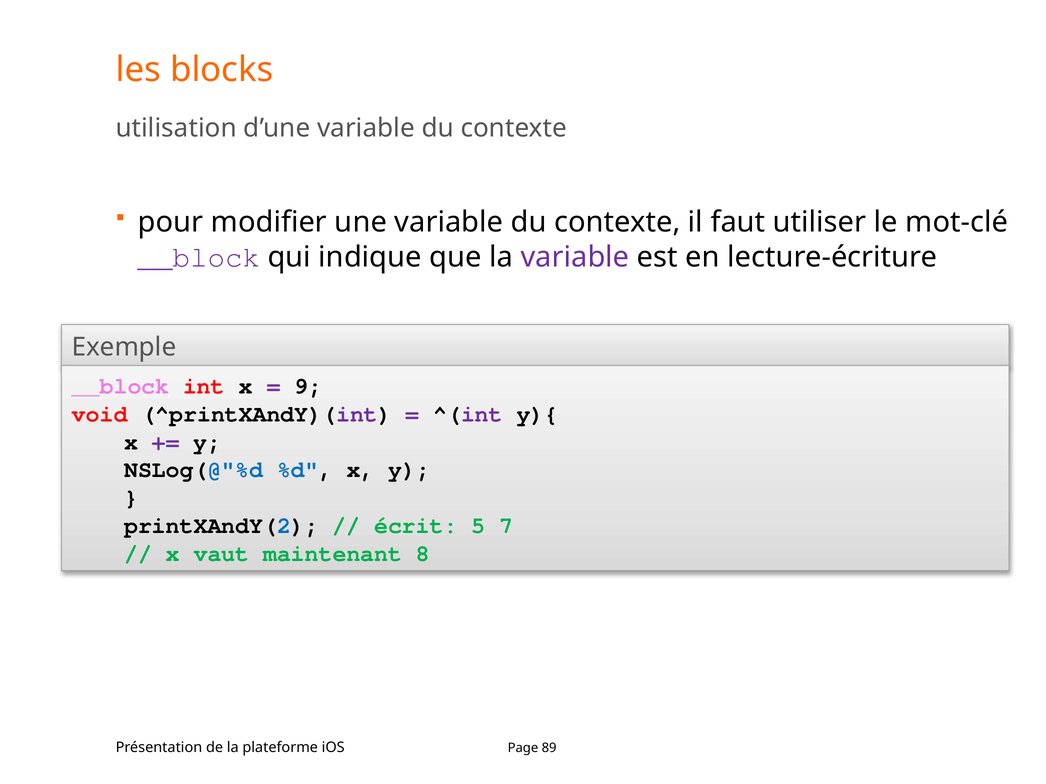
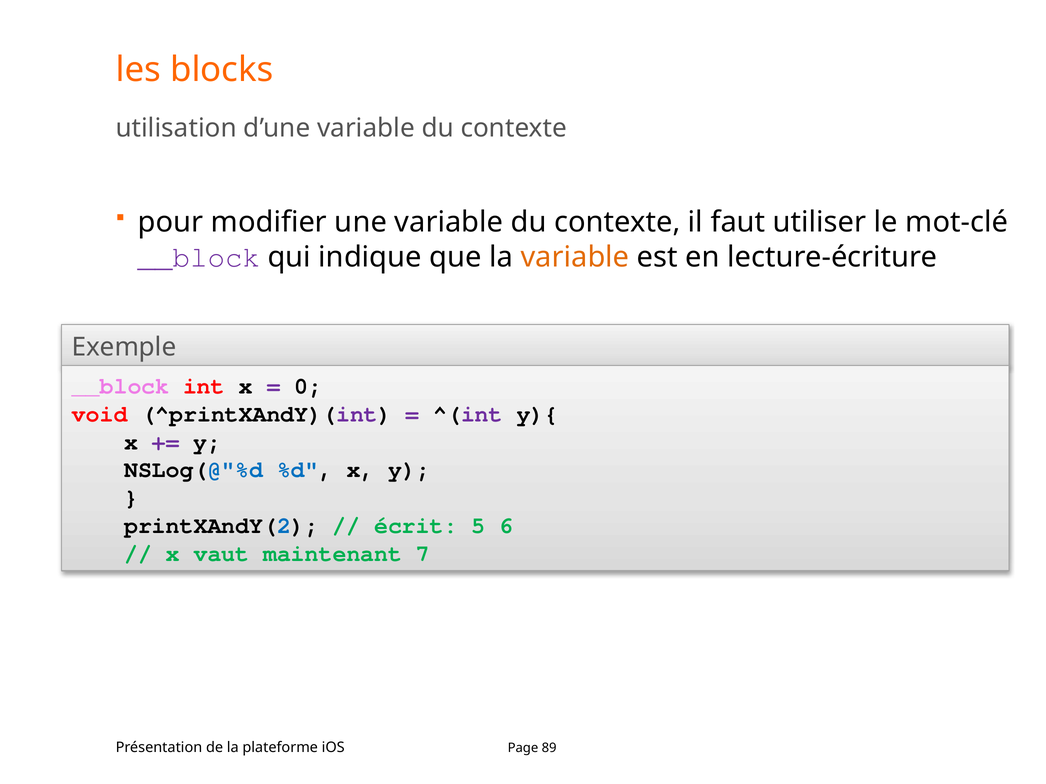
variable at (575, 257) colour: purple -> orange
9: 9 -> 0
7: 7 -> 6
8: 8 -> 7
